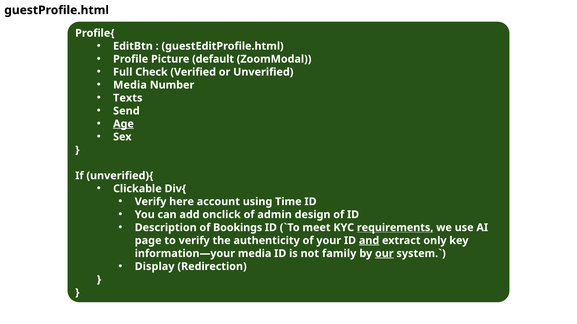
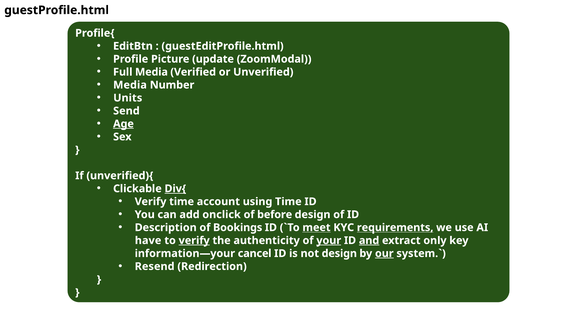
default: default -> update
Full Check: Check -> Media
Texts: Texts -> Units
Div{ underline: none -> present
Verify here: here -> time
admin: admin -> before
meet underline: none -> present
page: page -> have
verify at (194, 241) underline: none -> present
your underline: none -> present
information—your media: media -> cancel
not family: family -> design
Display: Display -> Resend
